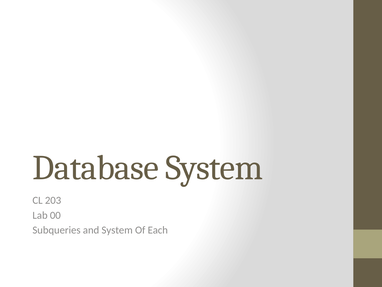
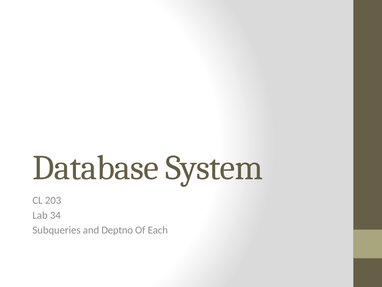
00: 00 -> 34
and System: System -> Deptno
